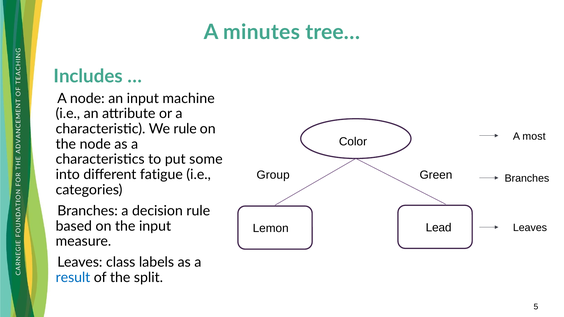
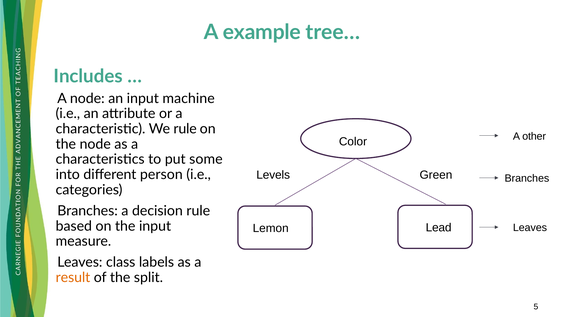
minutes: minutes -> example
most: most -> other
fatigue: fatigue -> person
Group: Group -> Levels
result colour: blue -> orange
